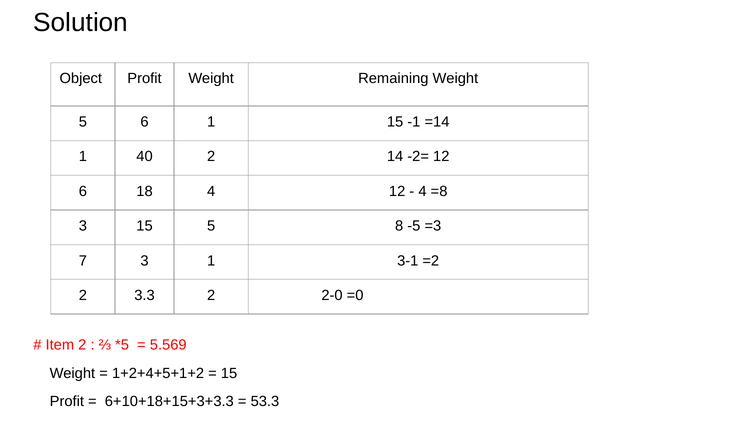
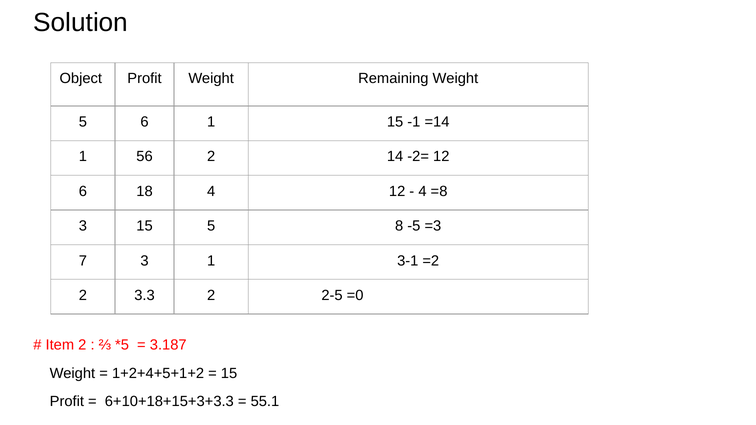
40: 40 -> 56
2-0: 2-0 -> 2-5
5.569: 5.569 -> 3.187
53.3: 53.3 -> 55.1
